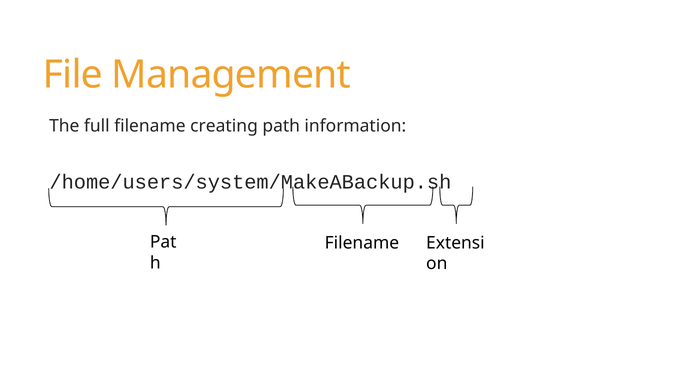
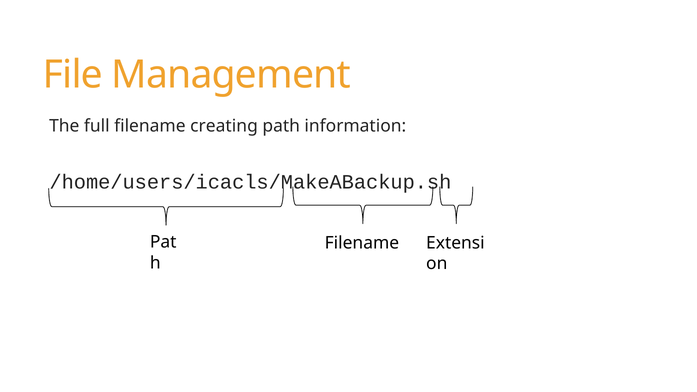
/home/users/system/MakeABackup.sh: /home/users/system/MakeABackup.sh -> /home/users/icacls/MakeABackup.sh
